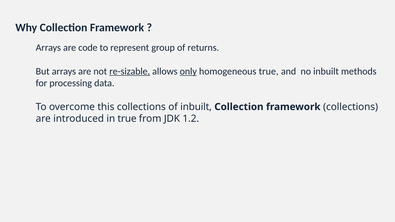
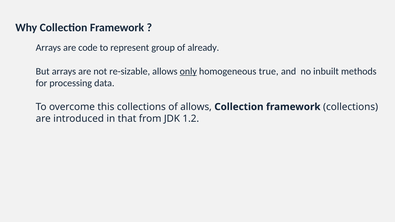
returns: returns -> already
re-sizable underline: present -> none
of inbuilt: inbuilt -> allows
in true: true -> that
